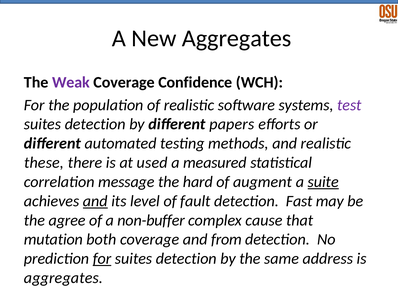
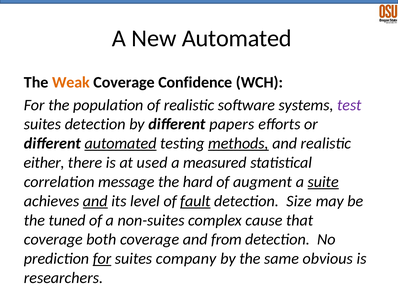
New Aggregates: Aggregates -> Automated
Weak colour: purple -> orange
automated at (121, 144) underline: none -> present
methods underline: none -> present
these: these -> either
fault underline: none -> present
Fast: Fast -> Size
agree: agree -> tuned
non-buffer: non-buffer -> non-suites
mutation at (53, 240): mutation -> coverage
detection at (186, 259): detection -> company
address: address -> obvious
aggregates at (63, 278): aggregates -> researchers
